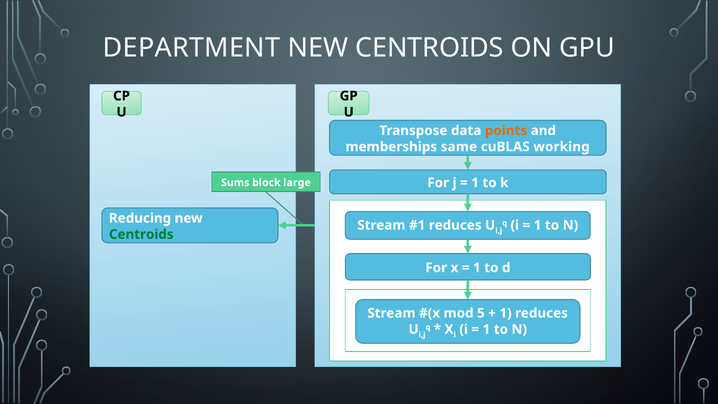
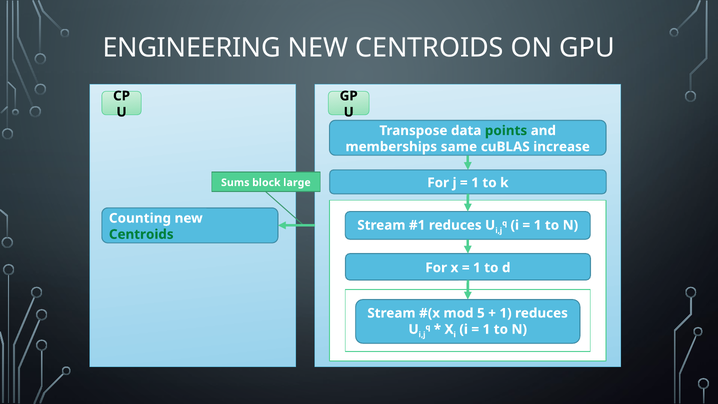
DEPARTMENT: DEPARTMENT -> ENGINEERING
points colour: orange -> green
working: working -> increase
Reducing: Reducing -> Counting
